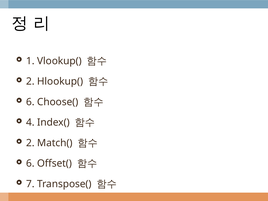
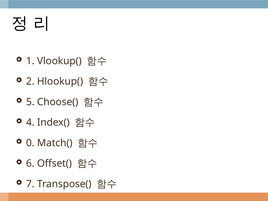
6 at (30, 102): 6 -> 5
2 at (30, 143): 2 -> 0
